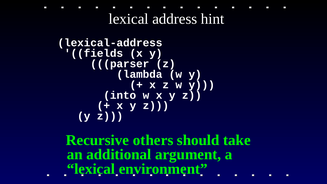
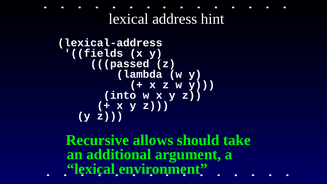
parser: parser -> passed
others: others -> allows
